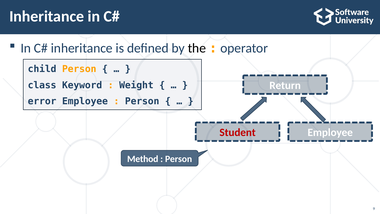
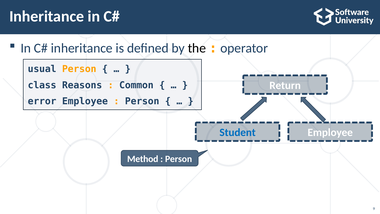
child: child -> usual
Keyword: Keyword -> Reasons
Weight: Weight -> Common
Student colour: red -> blue
